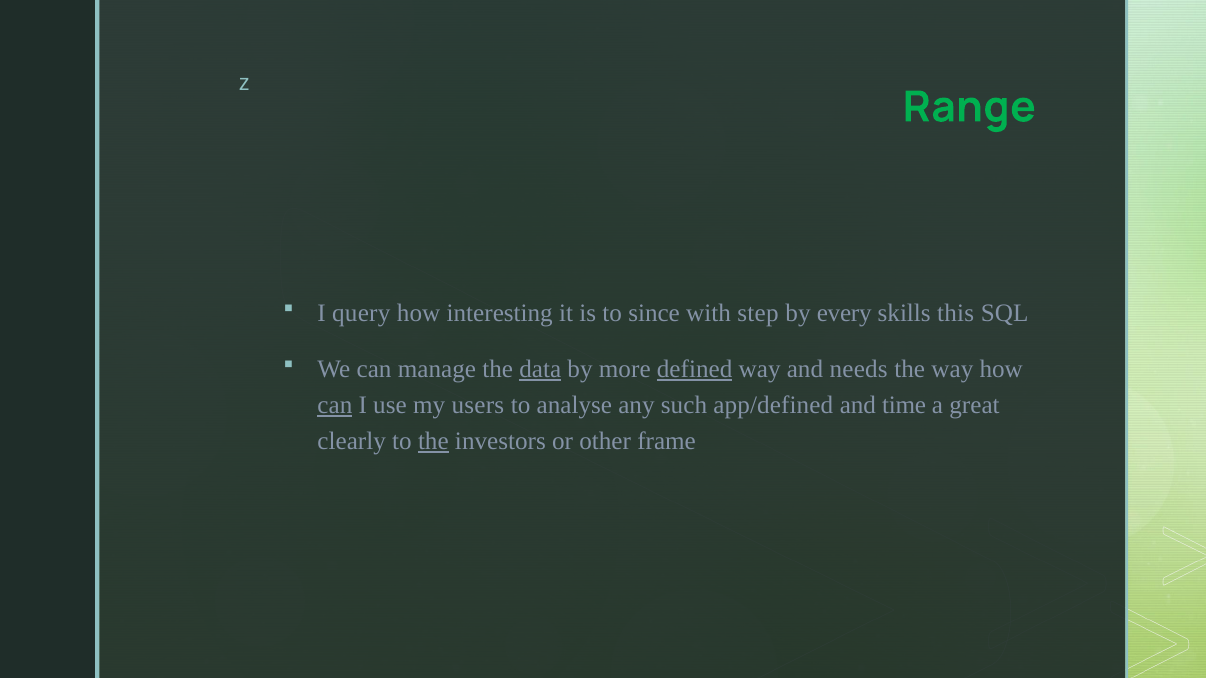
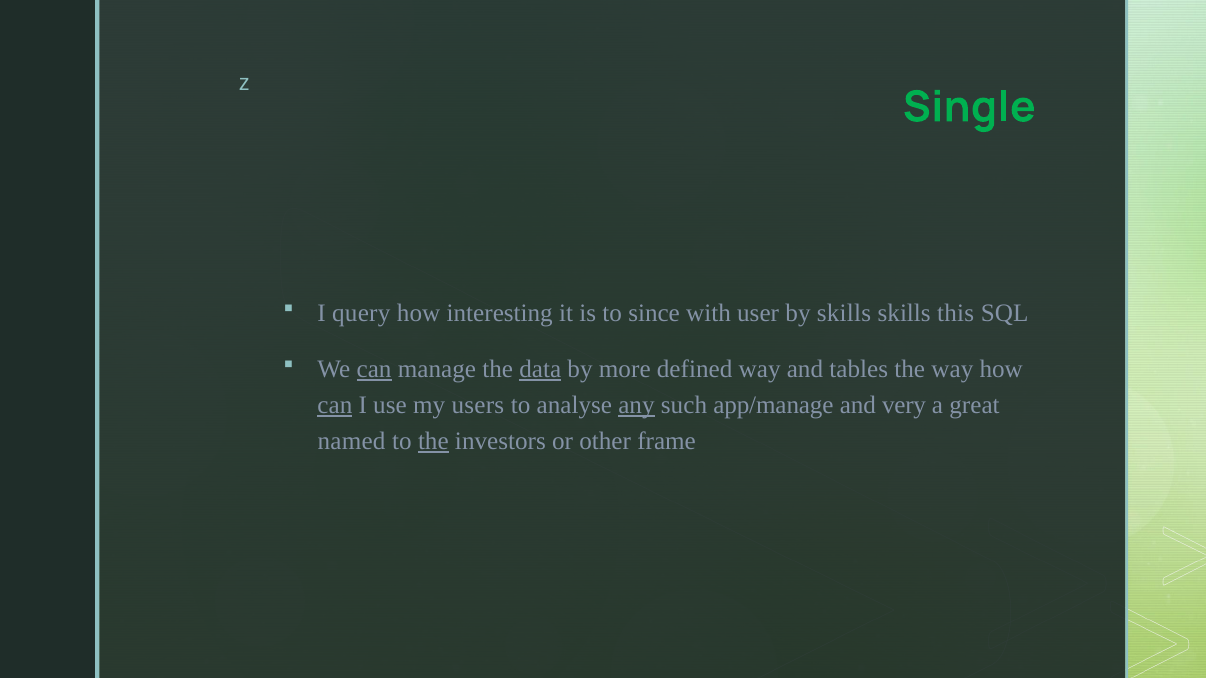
Range: Range -> Single
step: step -> user
by every: every -> skills
can at (374, 369) underline: none -> present
defined underline: present -> none
needs: needs -> tables
any underline: none -> present
app/defined: app/defined -> app/manage
time: time -> very
clearly: clearly -> named
